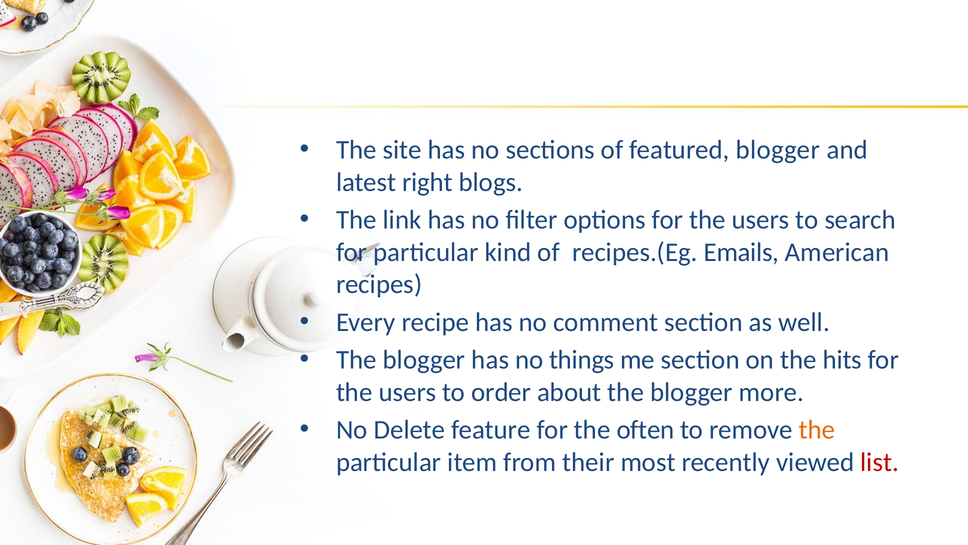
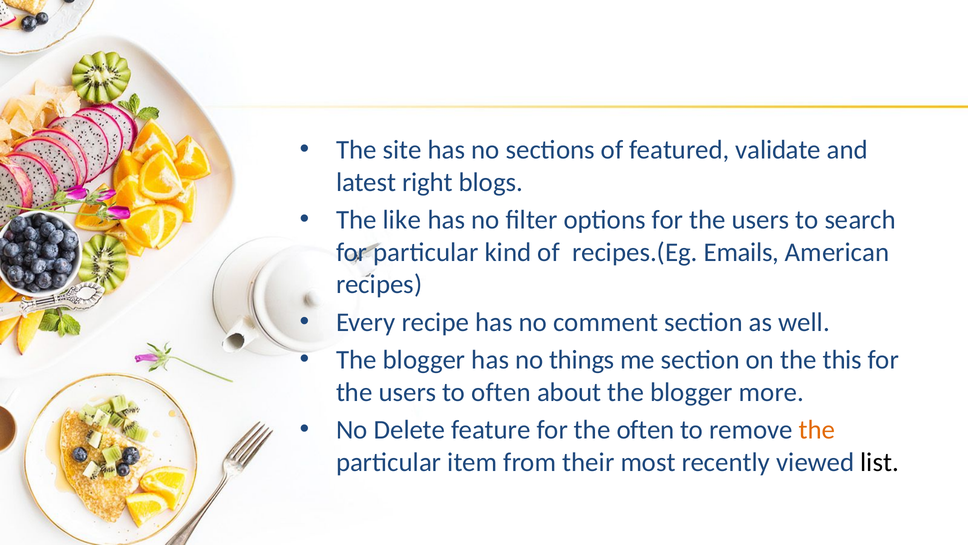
featured blogger: blogger -> validate
link: link -> like
hits: hits -> this
to order: order -> often
list colour: red -> black
